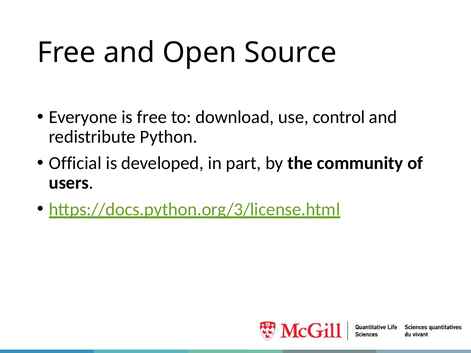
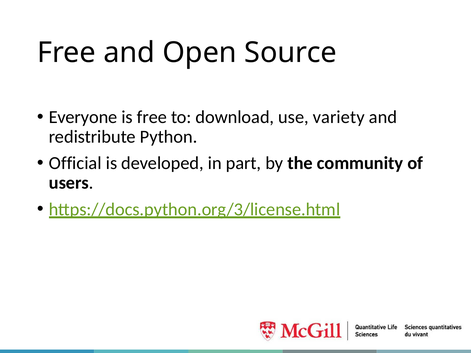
control: control -> variety
